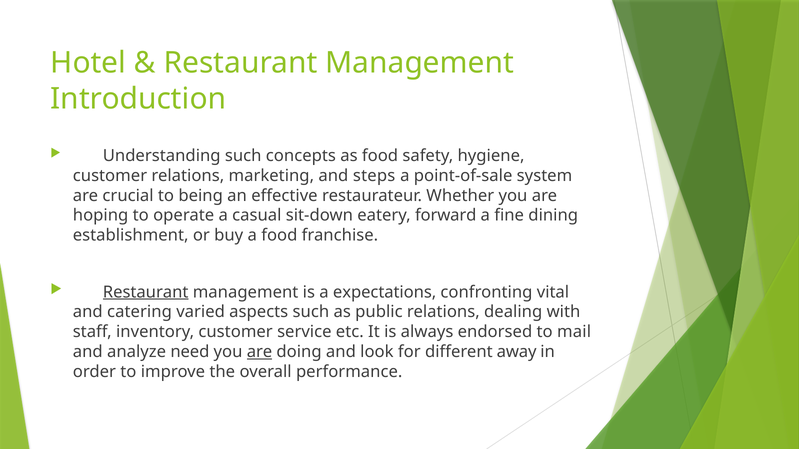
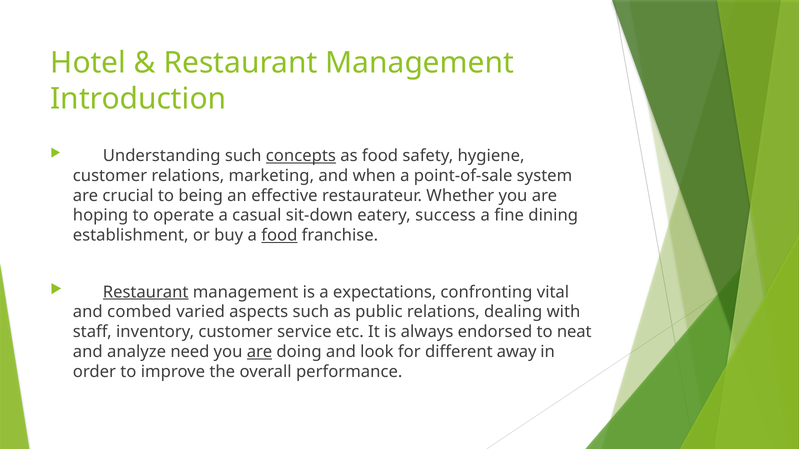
concepts underline: none -> present
steps: steps -> when
forward: forward -> success
food at (279, 236) underline: none -> present
catering: catering -> combed
mail: mail -> neat
